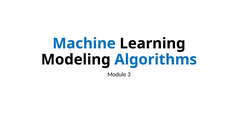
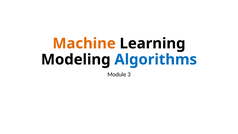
Machine colour: blue -> orange
